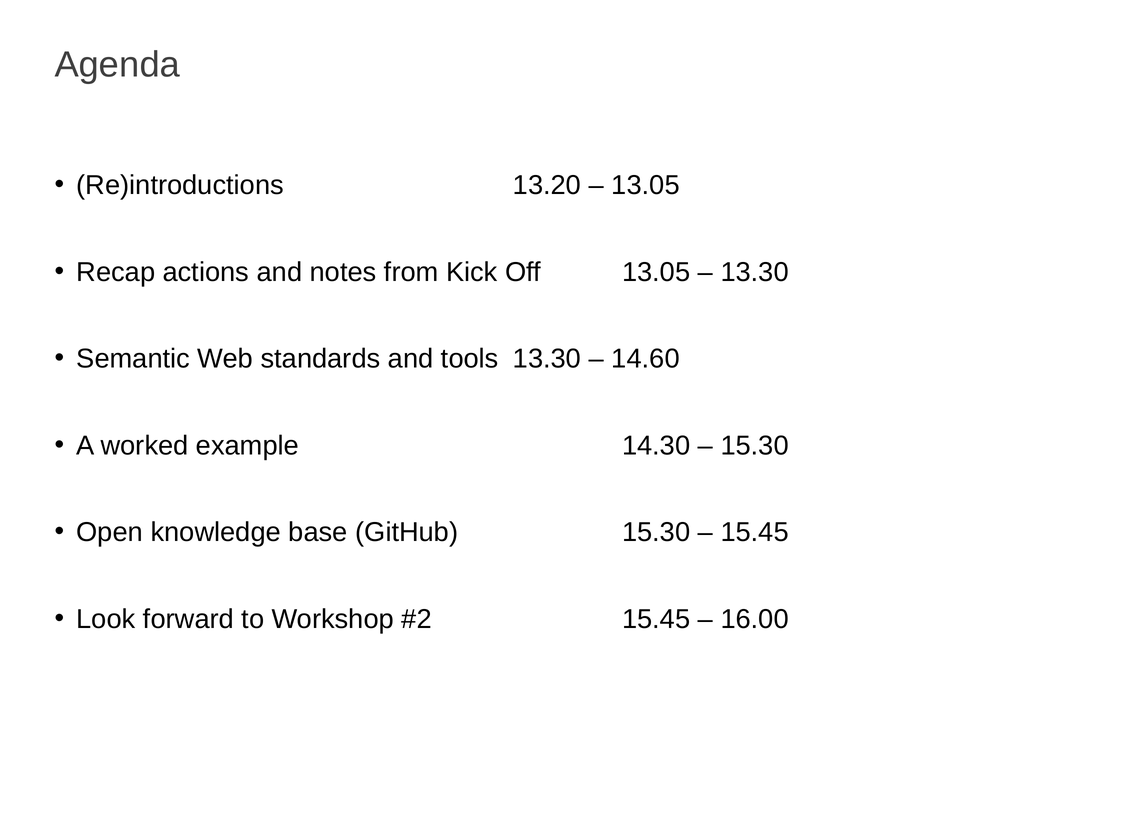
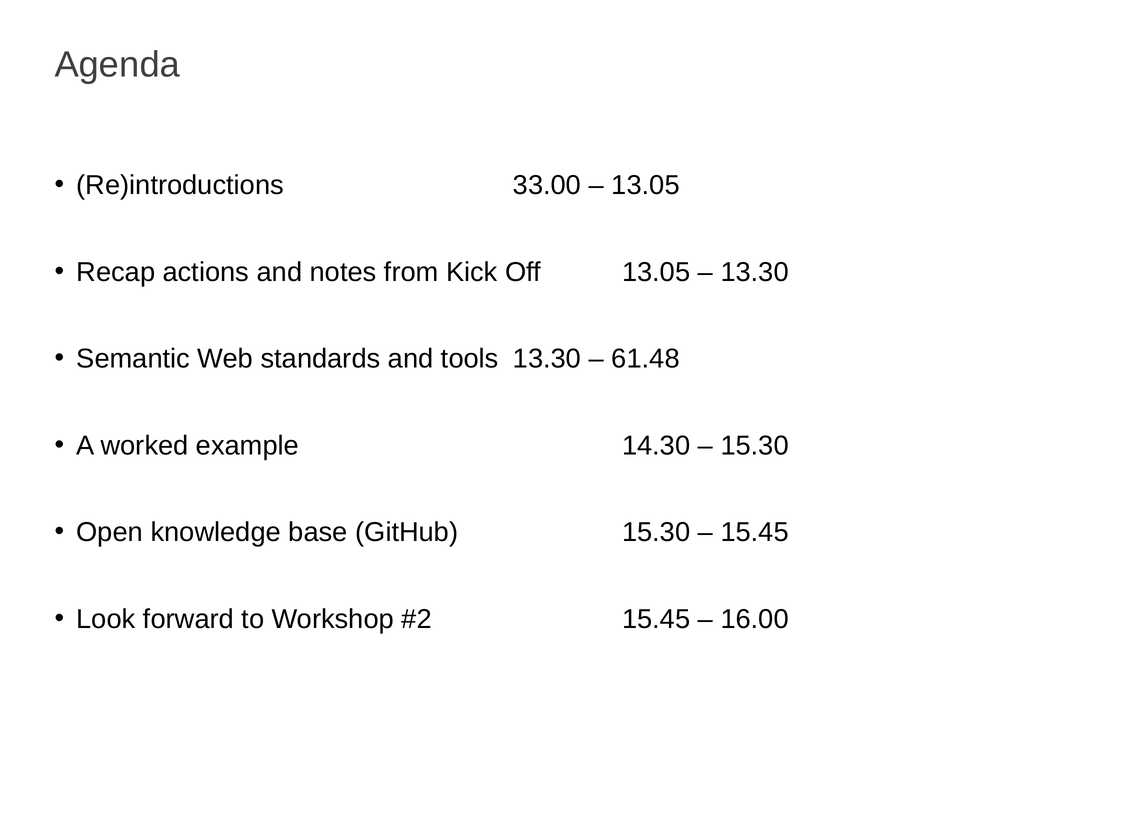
13.20: 13.20 -> 33.00
14.60: 14.60 -> 61.48
